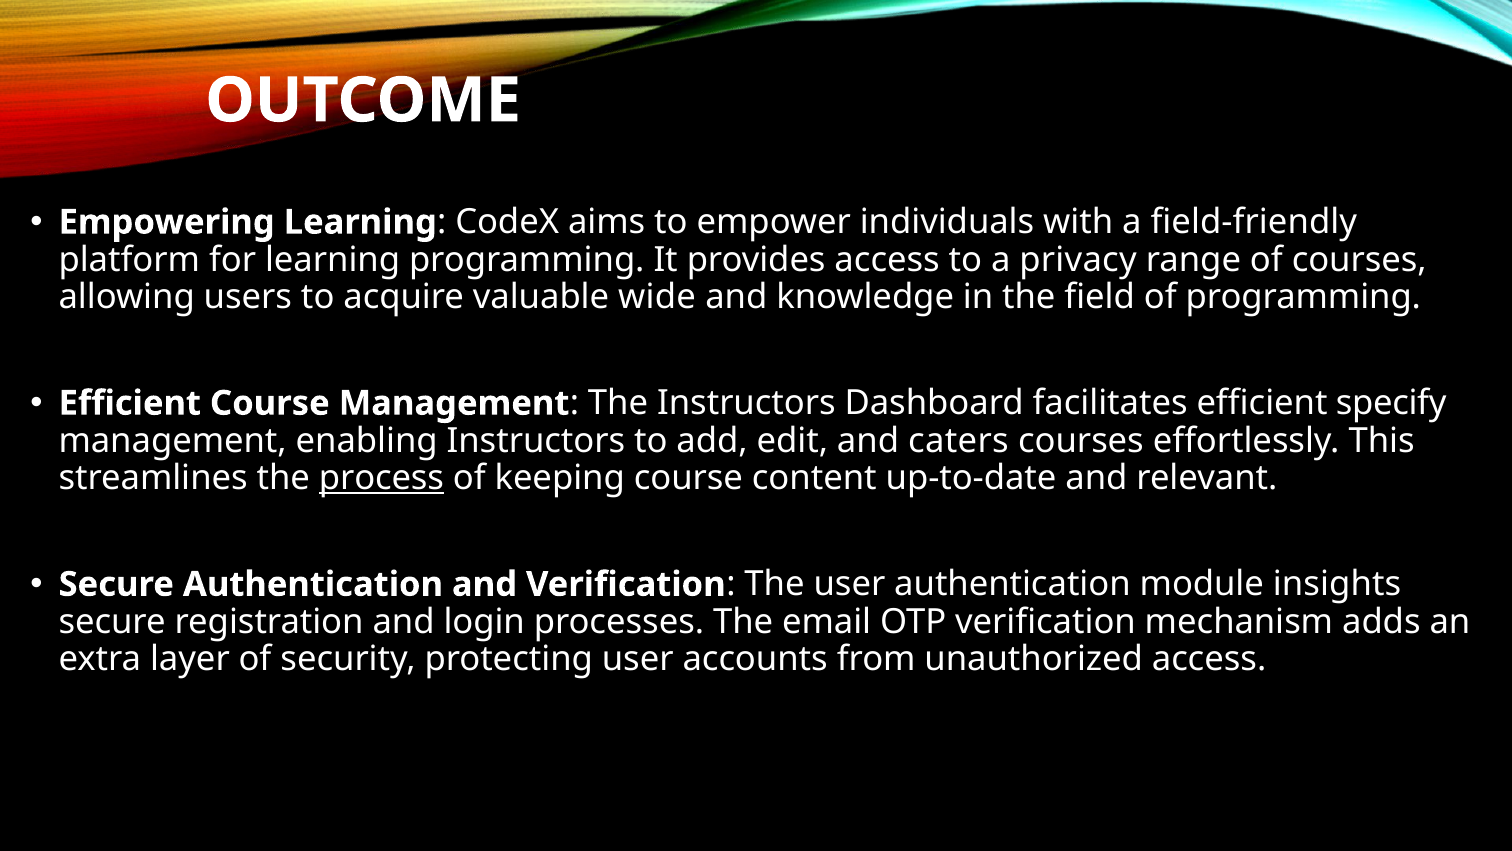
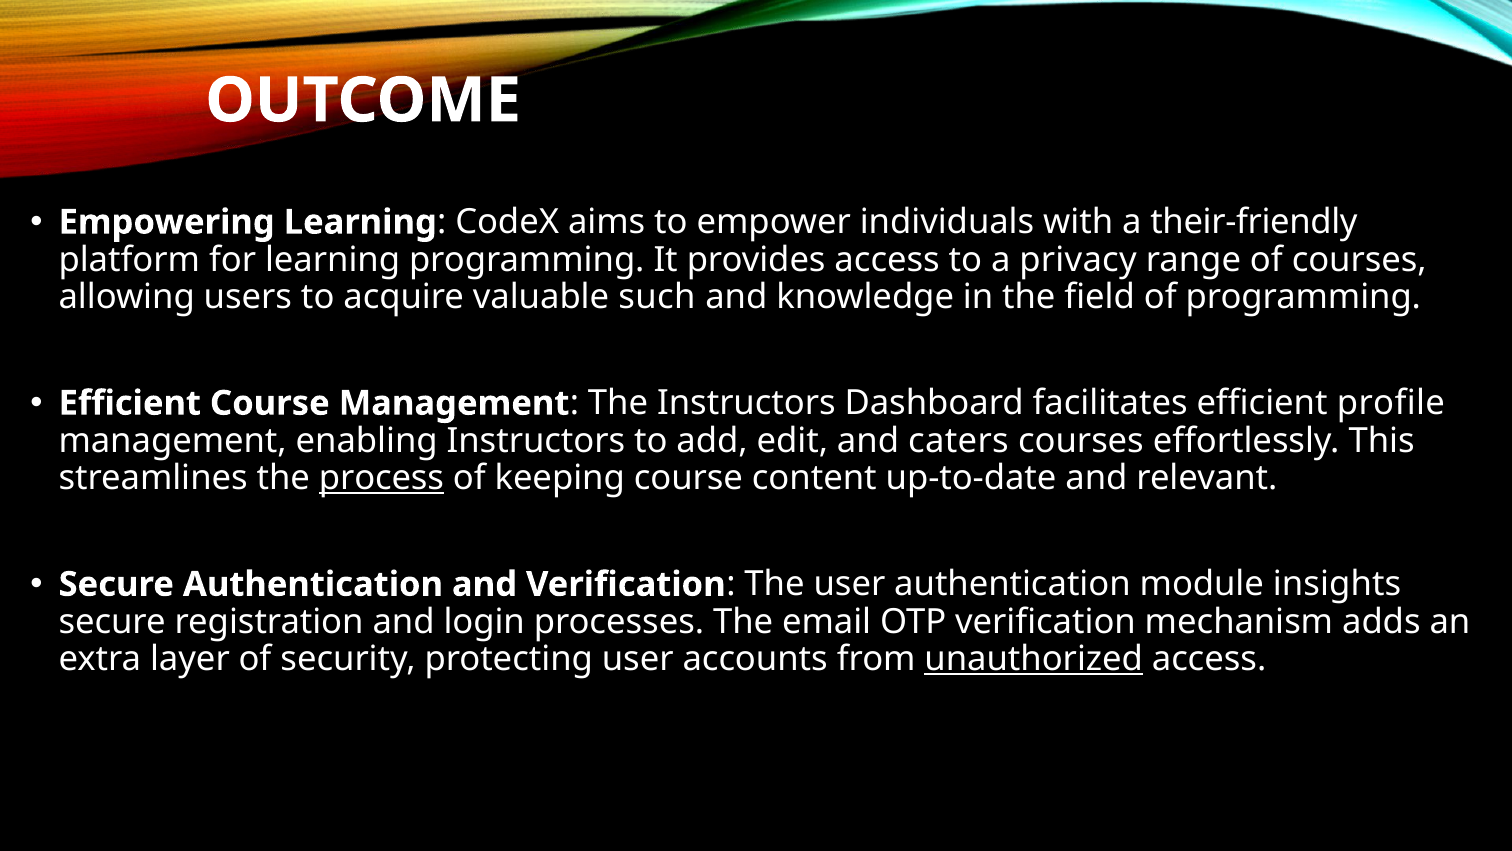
field-friendly: field-friendly -> their-friendly
wide: wide -> such
specify: specify -> profile
unauthorized underline: none -> present
